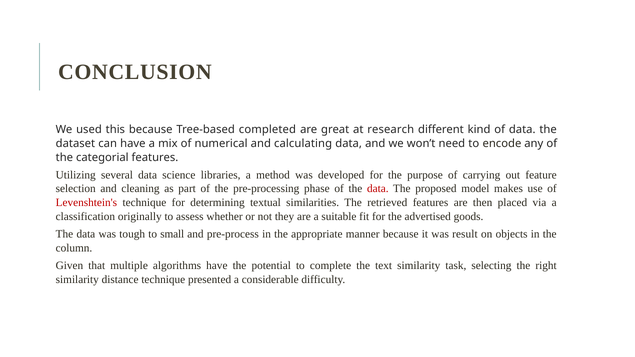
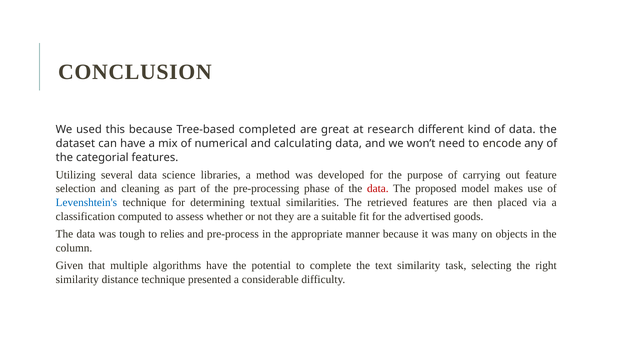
Levenshtein's colour: red -> blue
originally: originally -> computed
small: small -> relies
result: result -> many
